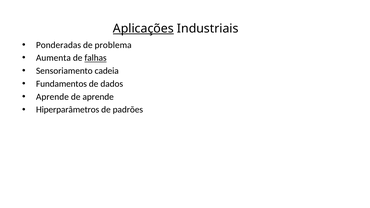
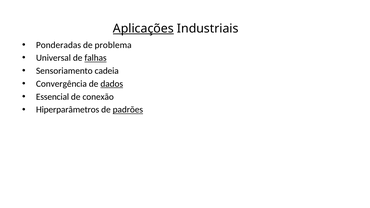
Aumenta: Aumenta -> Universal
Fundamentos: Fundamentos -> Convergência
dados underline: none -> present
Aprende at (52, 97): Aprende -> Essencial
de aprende: aprende -> conexão
padrões underline: none -> present
